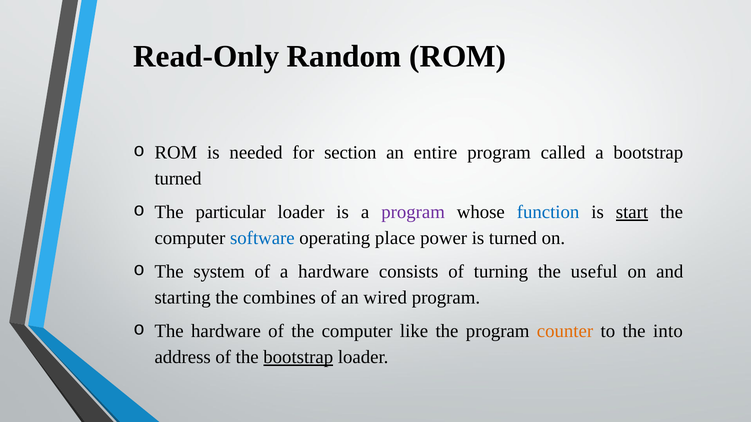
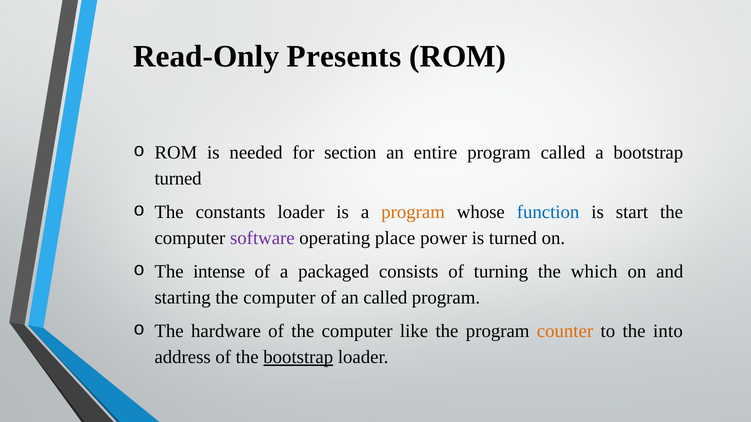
Random: Random -> Presents
particular: particular -> constants
program at (413, 212) colour: purple -> orange
start underline: present -> none
software colour: blue -> purple
system: system -> intense
a hardware: hardware -> packaged
useful: useful -> which
starting the combines: combines -> computer
an wired: wired -> called
